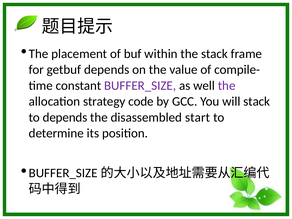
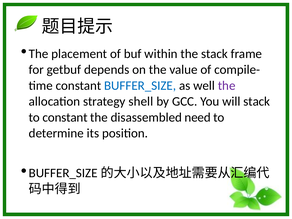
BUFFER_SIZE colour: purple -> blue
code: code -> shell
to depends: depends -> constant
start: start -> need
